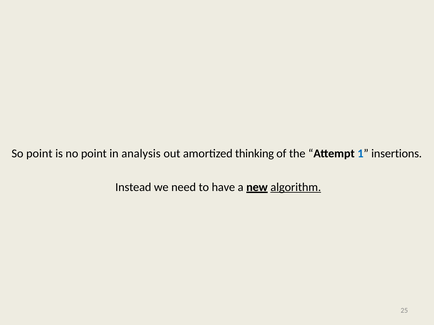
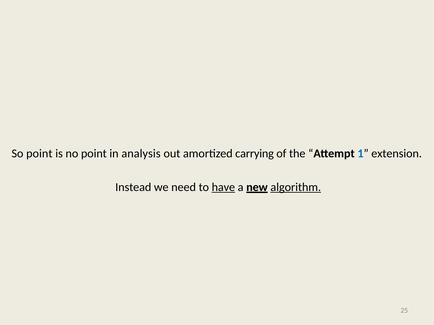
thinking: thinking -> carrying
insertions: insertions -> extension
have underline: none -> present
